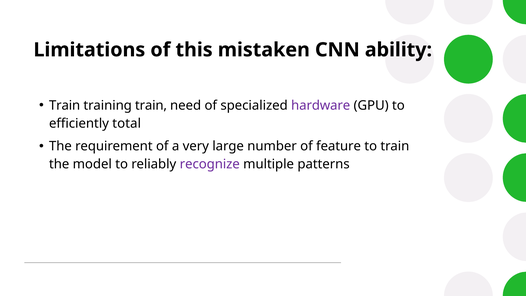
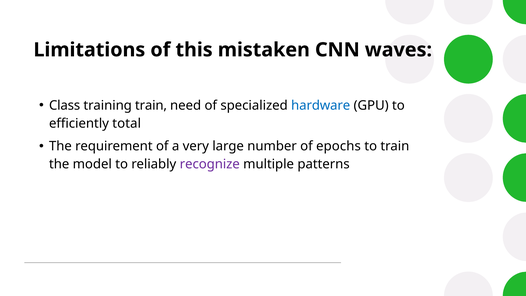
ability: ability -> waves
Train at (65, 105): Train -> Class
hardware colour: purple -> blue
feature: feature -> epochs
